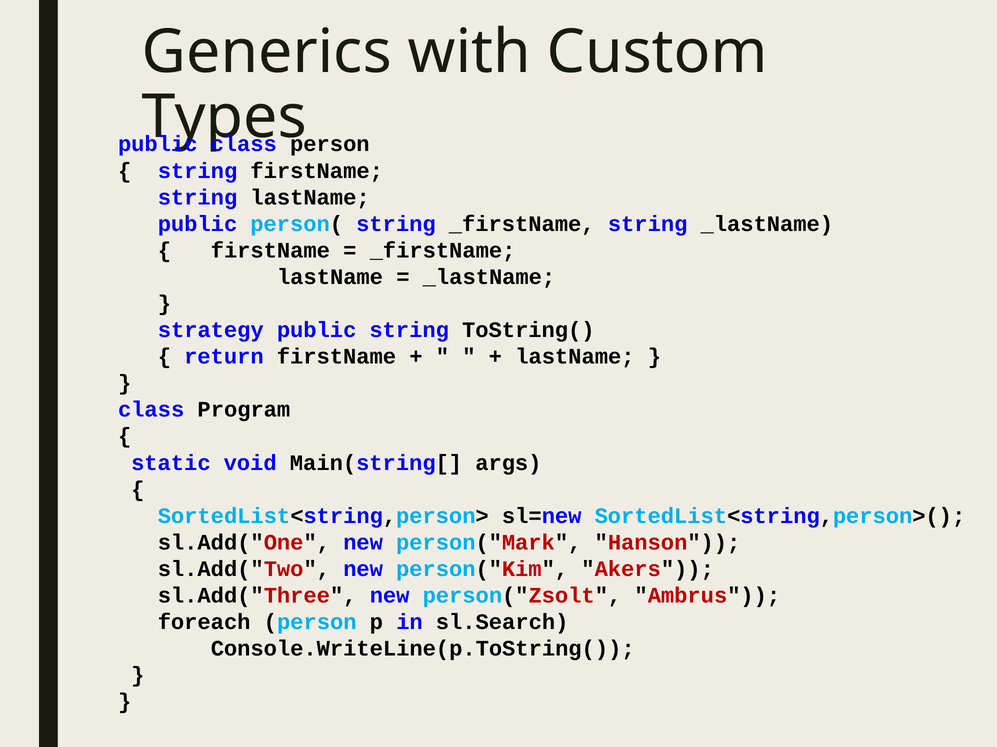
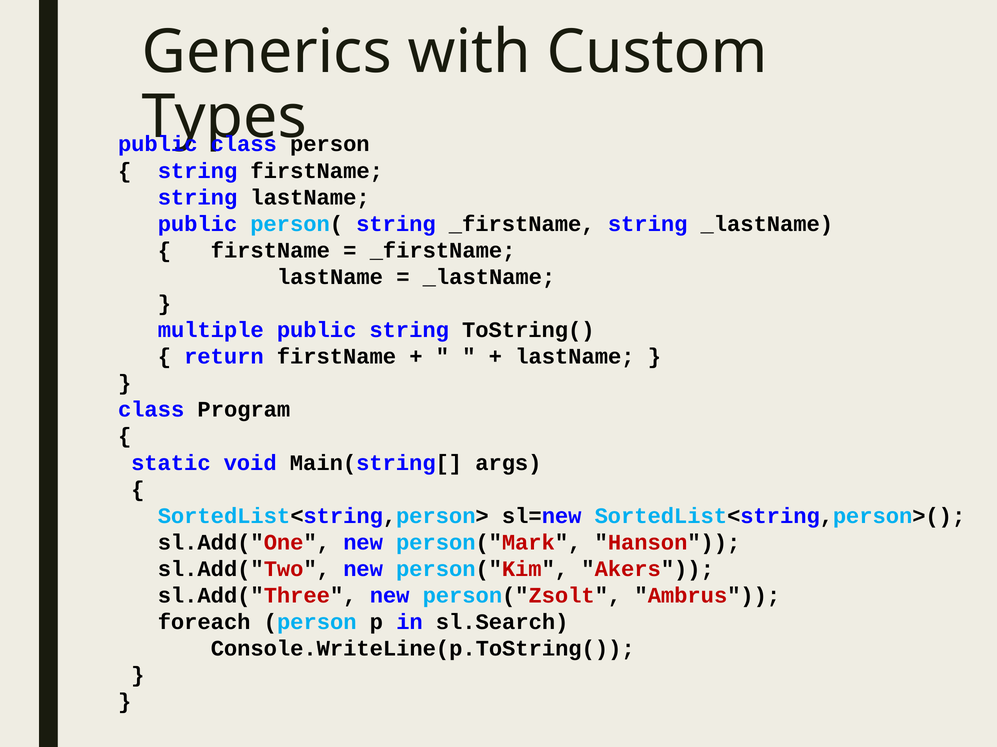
strategy: strategy -> multiple
